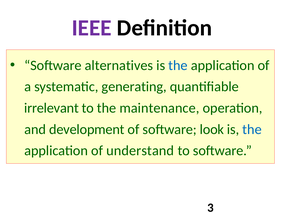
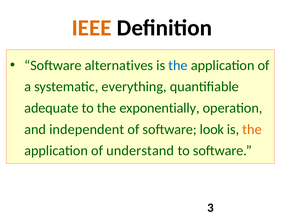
IEEE colour: purple -> orange
generating: generating -> everything
irrelevant: irrelevant -> adequate
maintenance: maintenance -> exponentially
development: development -> independent
the at (252, 129) colour: blue -> orange
